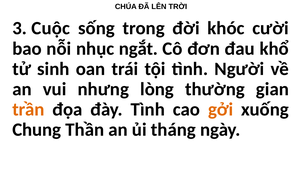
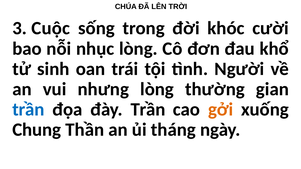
nhục ngắt: ngắt -> lòng
trần at (28, 110) colour: orange -> blue
đày Tình: Tình -> Trần
